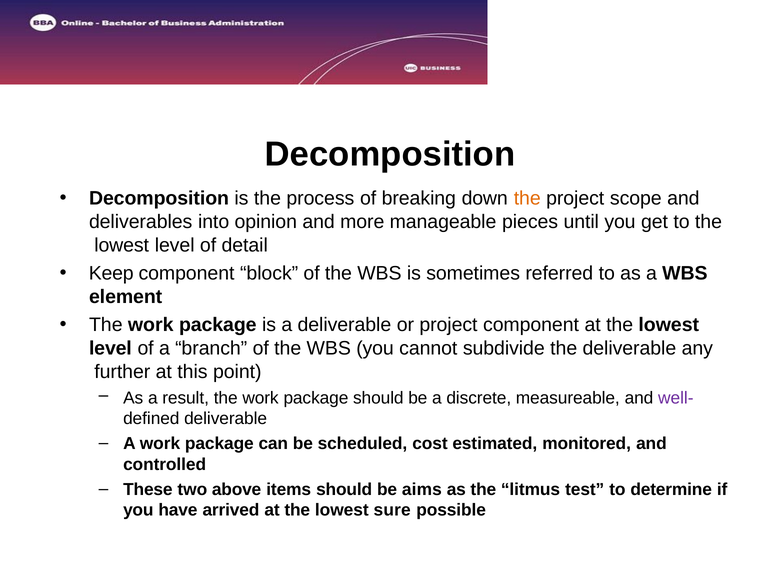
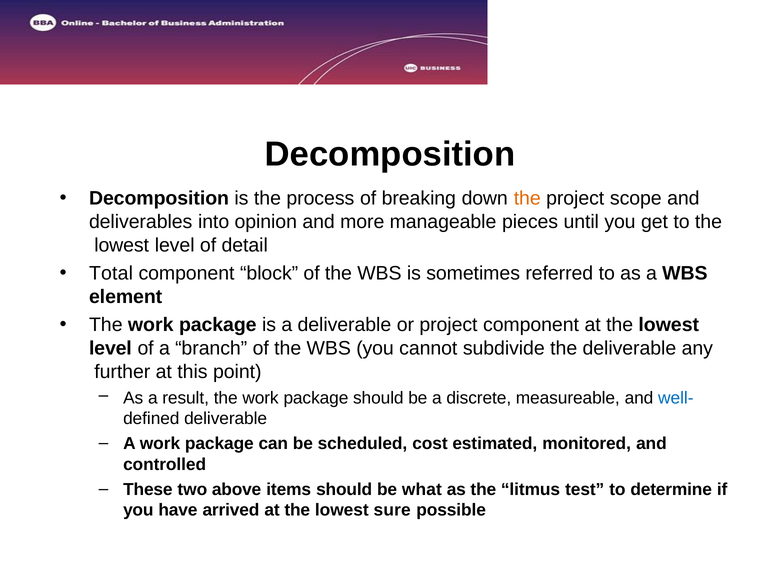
Keep: Keep -> Total
well- colour: purple -> blue
aims: aims -> what
